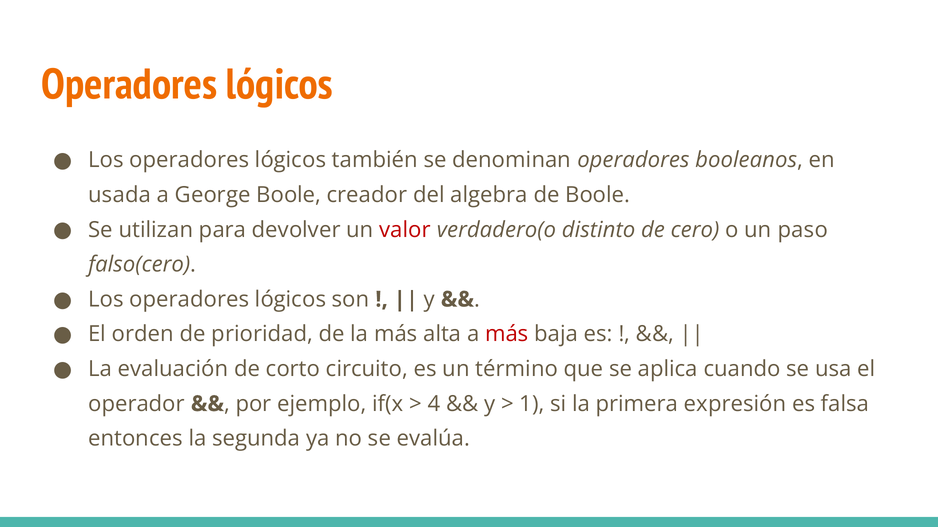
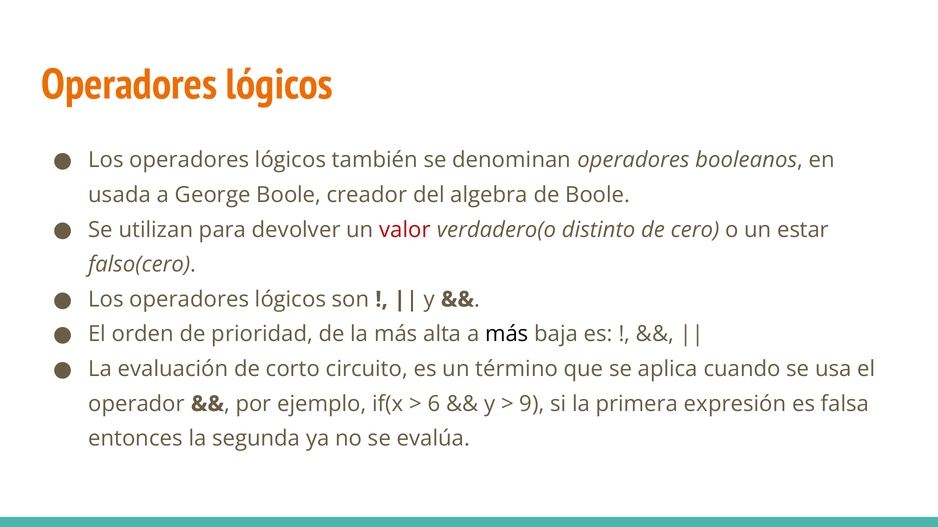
paso: paso -> estar
más at (507, 335) colour: red -> black
4: 4 -> 6
1: 1 -> 9
